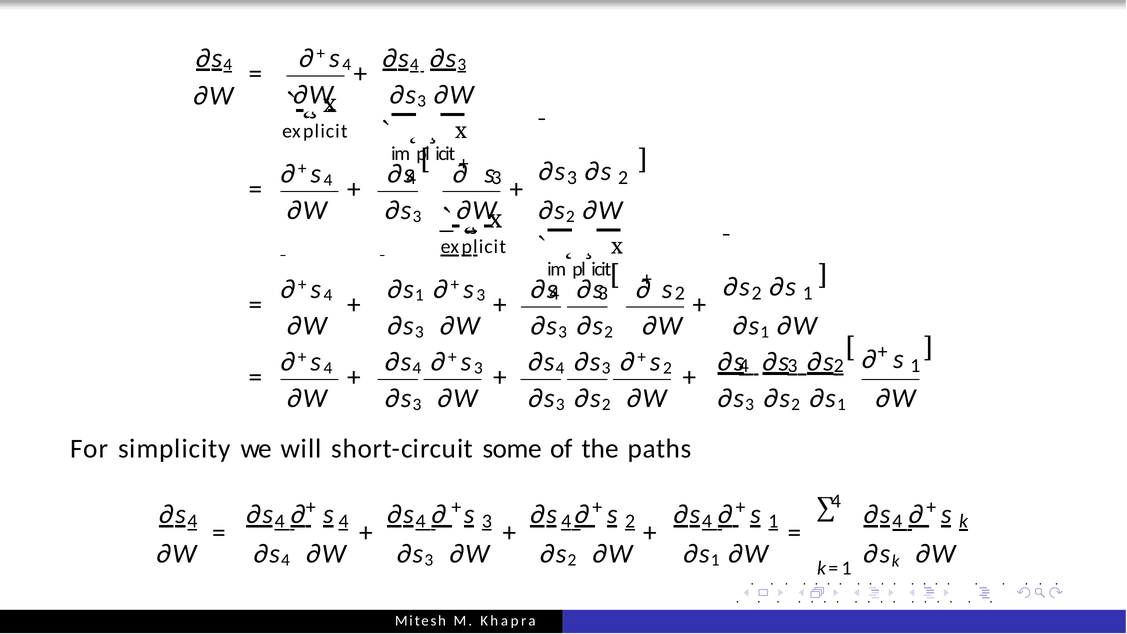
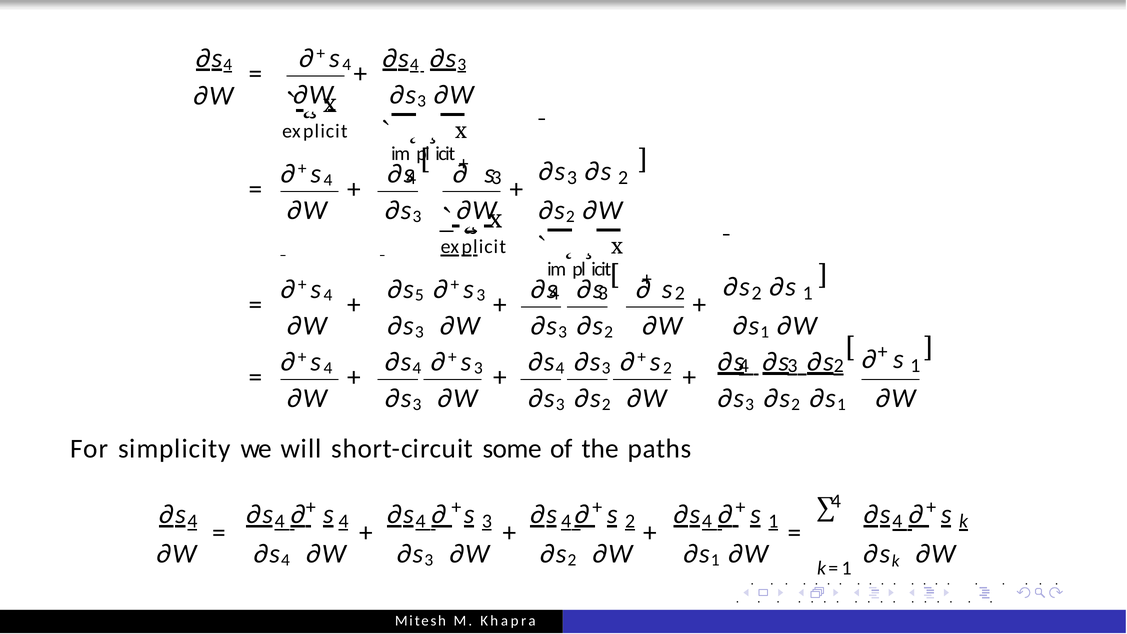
4 ∂s 1: 1 -> 5
